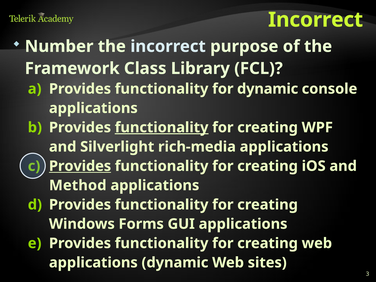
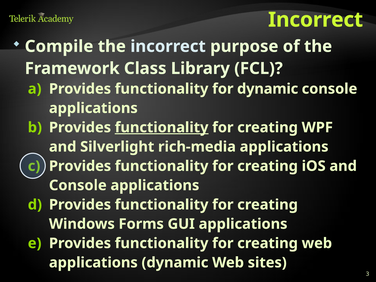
Number: Number -> Compile
Provides at (80, 166) underline: present -> none
Method at (78, 185): Method -> Console
